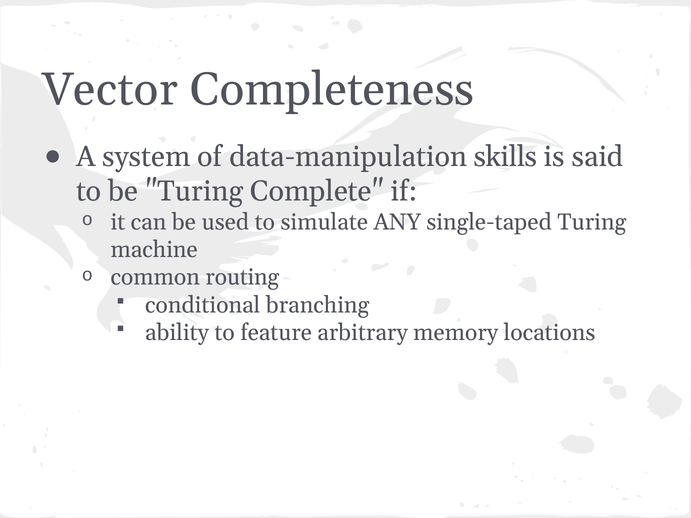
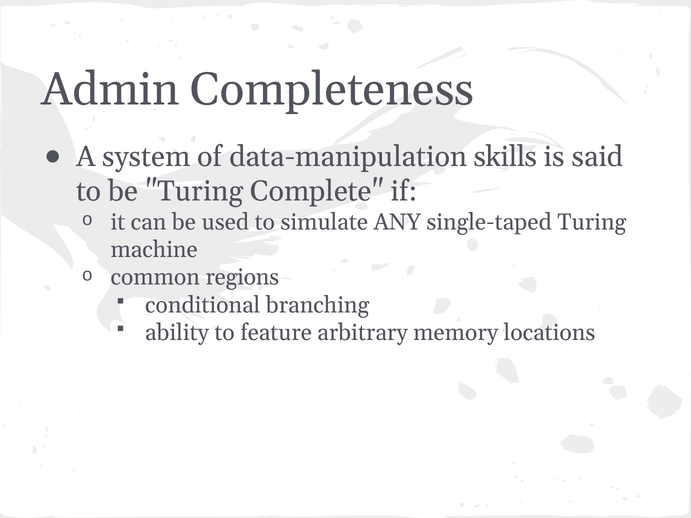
Vector: Vector -> Admin
routing: routing -> regions
